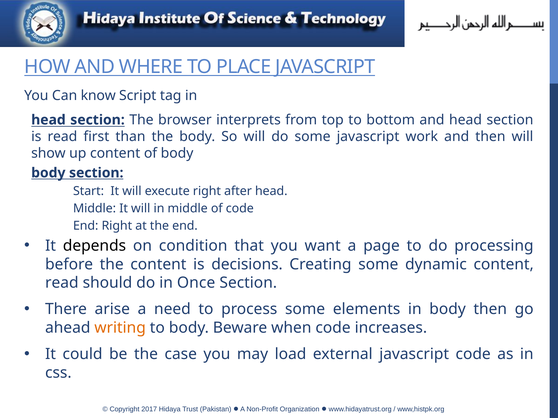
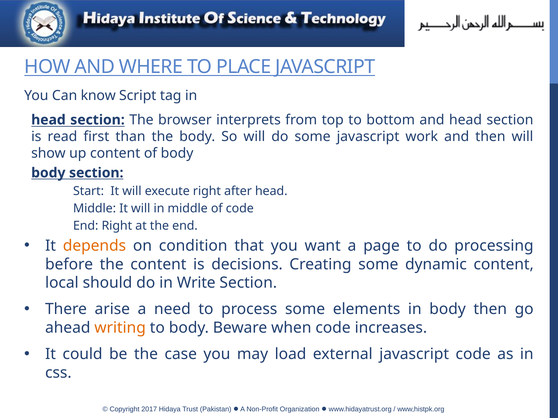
depends colour: black -> orange
read at (62, 283): read -> local
Once: Once -> Write
